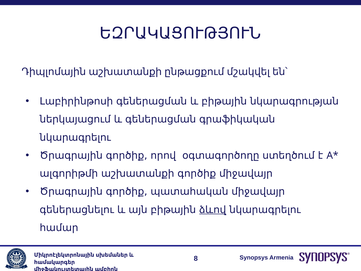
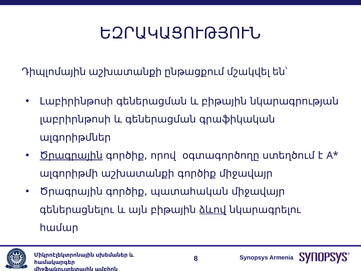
ներկայացում: ներկայացում -> լաբրիրնթոսի
նկարագրելու at (75, 137): նկարագրելու -> ալգորիթմներ
Ծրագրային at (71, 155) underline: none -> present
